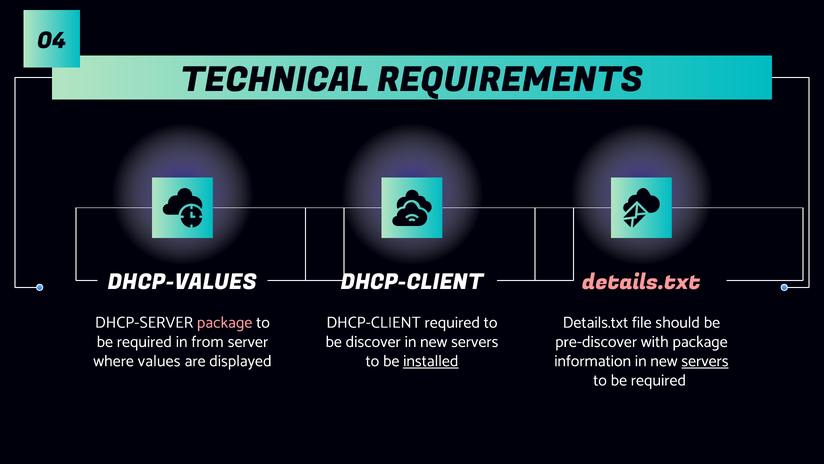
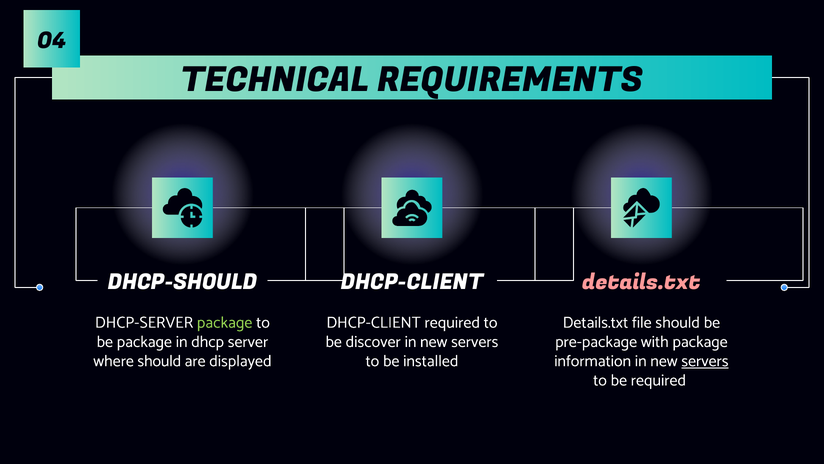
DHCP-VALUES: DHCP-VALUES -> DHCP-SHOULD
package at (225, 322) colour: pink -> light green
required at (144, 341): required -> package
from: from -> dhcp
pre-discover: pre-discover -> pre-package
where values: values -> should
installed underline: present -> none
